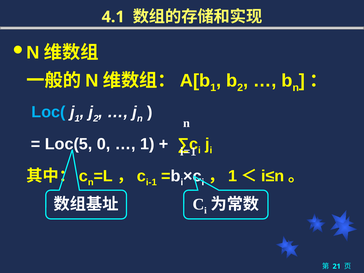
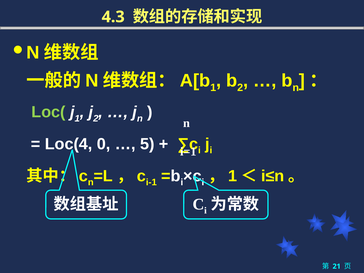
4.1: 4.1 -> 4.3
Loc( colour: light blue -> light green
Loc(5: Loc(5 -> Loc(4
1 at (147, 144): 1 -> 5
